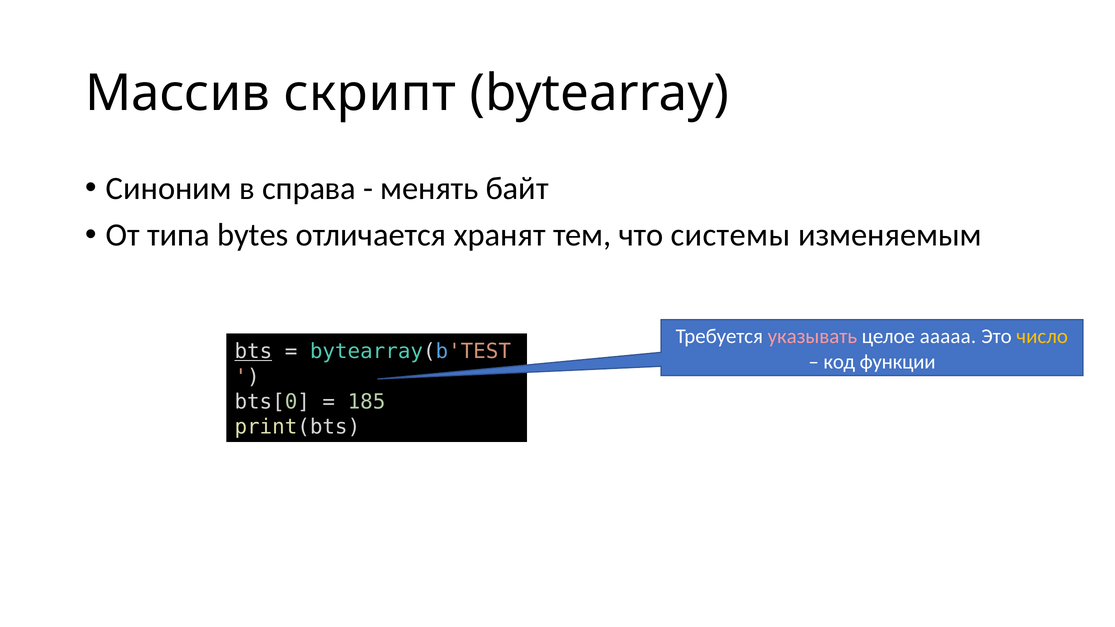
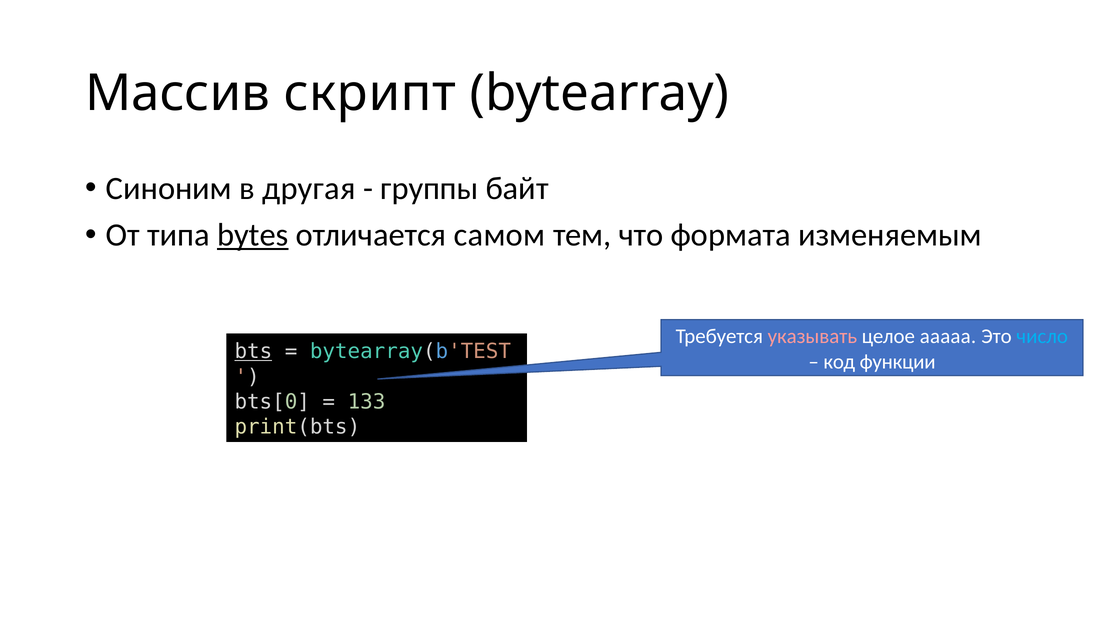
справа: справа -> другая
менять: менять -> группы
bytes underline: none -> present
хранят: хранят -> самом
системы: системы -> формата
число colour: yellow -> light blue
185: 185 -> 133
